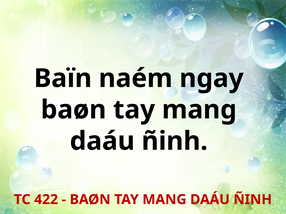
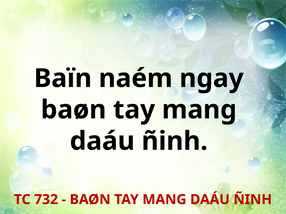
422: 422 -> 732
